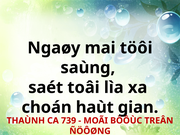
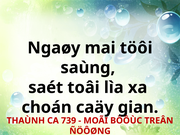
haùt: haùt -> caäy
